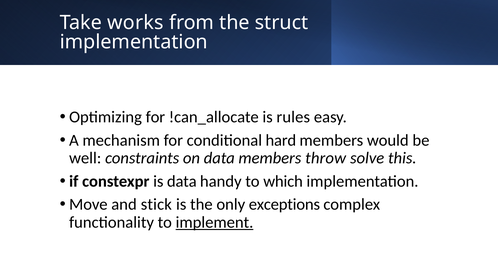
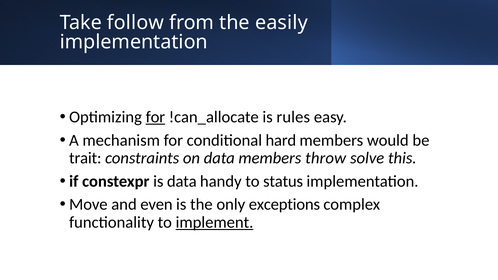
works: works -> follow
struct: struct -> easily
for at (155, 117) underline: none -> present
well: well -> trait
which: which -> status
stick: stick -> even
